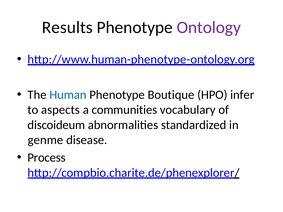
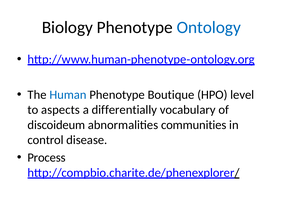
Results: Results -> Biology
Ontology colour: purple -> blue
infer: infer -> level
communities: communities -> differentially
standardized: standardized -> communities
genme: genme -> control
